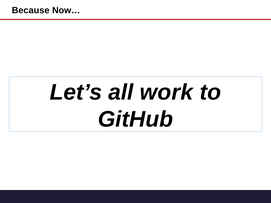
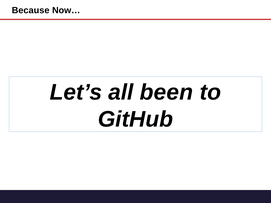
work: work -> been
